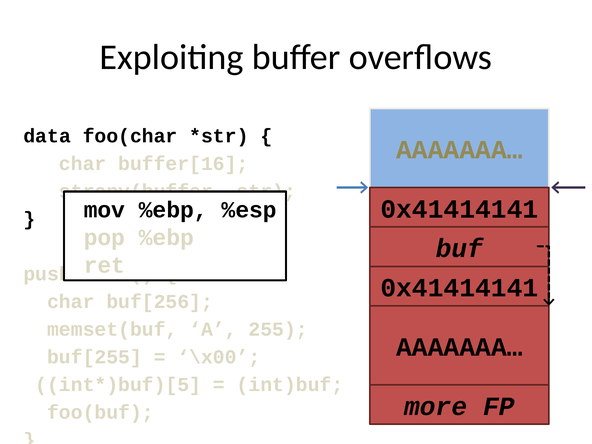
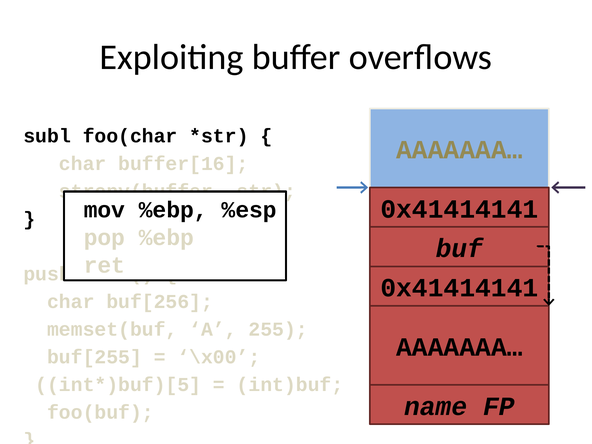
data: data -> subl
more: more -> name
